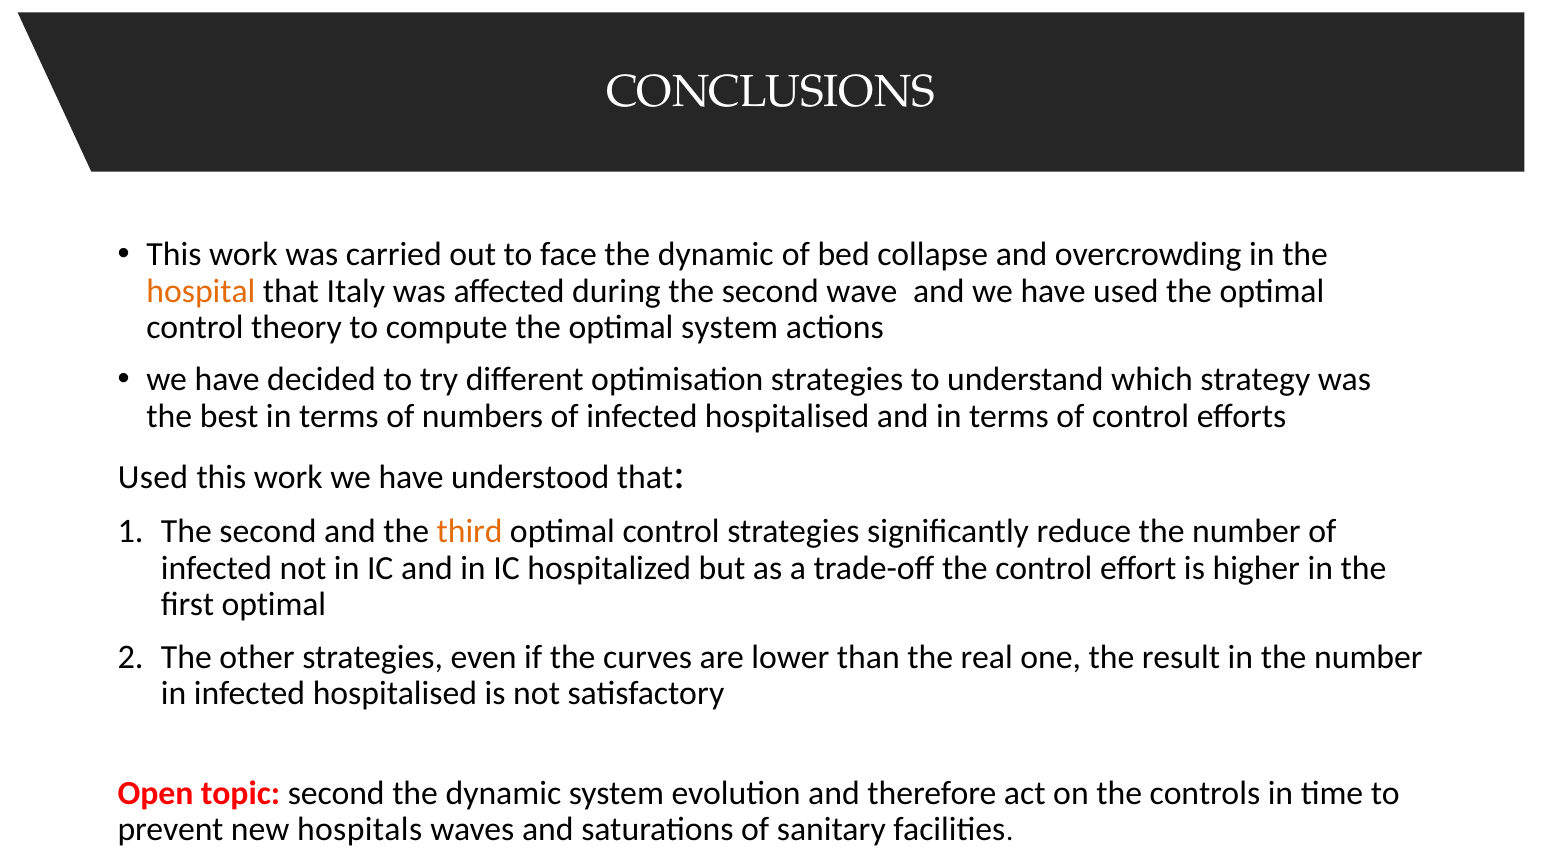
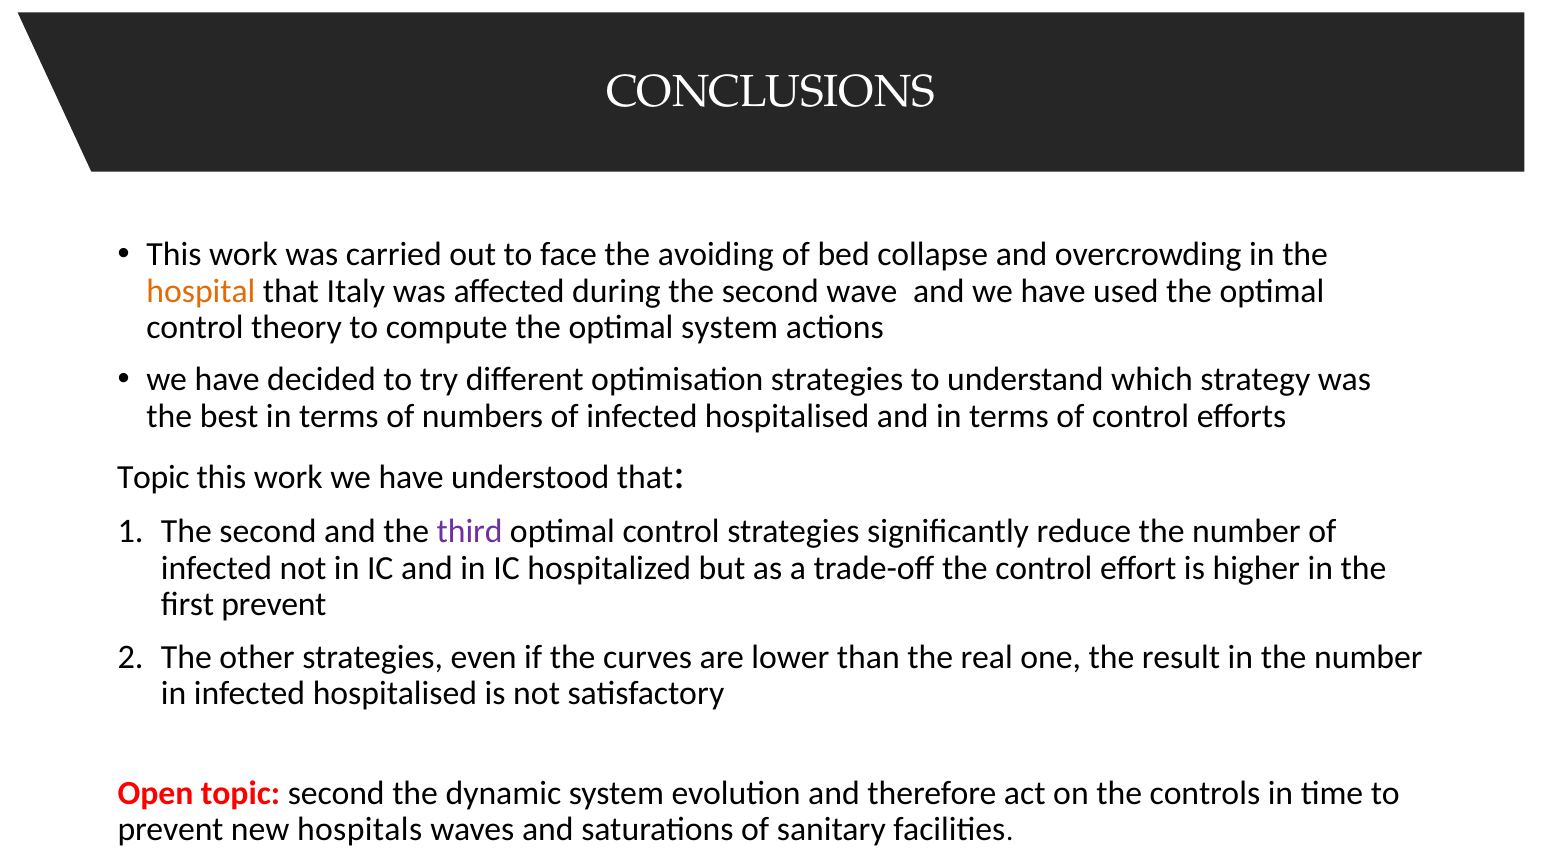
face the dynamic: dynamic -> avoiding
Used at (153, 477): Used -> Topic
third colour: orange -> purple
first optimal: optimal -> prevent
